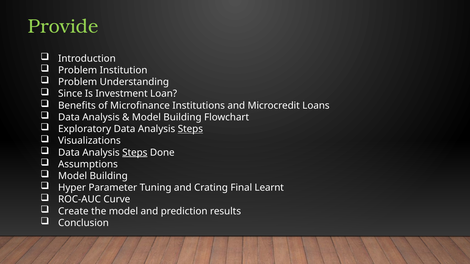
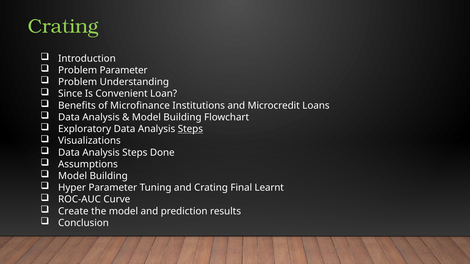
Provide at (63, 26): Provide -> Crating
Problem Institution: Institution -> Parameter
Investment: Investment -> Convenient
Steps at (135, 153) underline: present -> none
